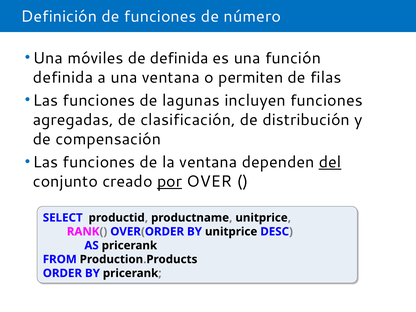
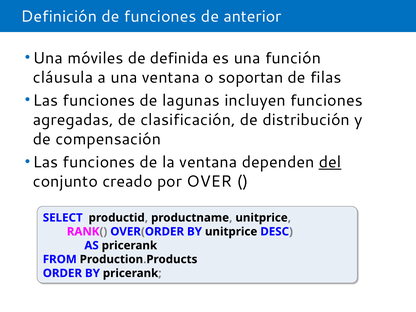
número: número -> anterior
definida at (63, 77): definida -> cláusula
permiten: permiten -> soportan
por underline: present -> none
